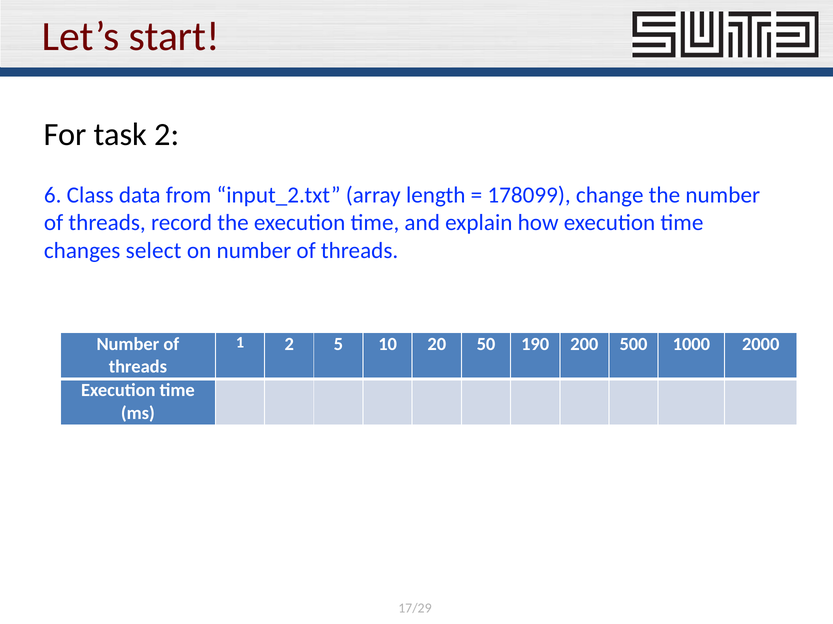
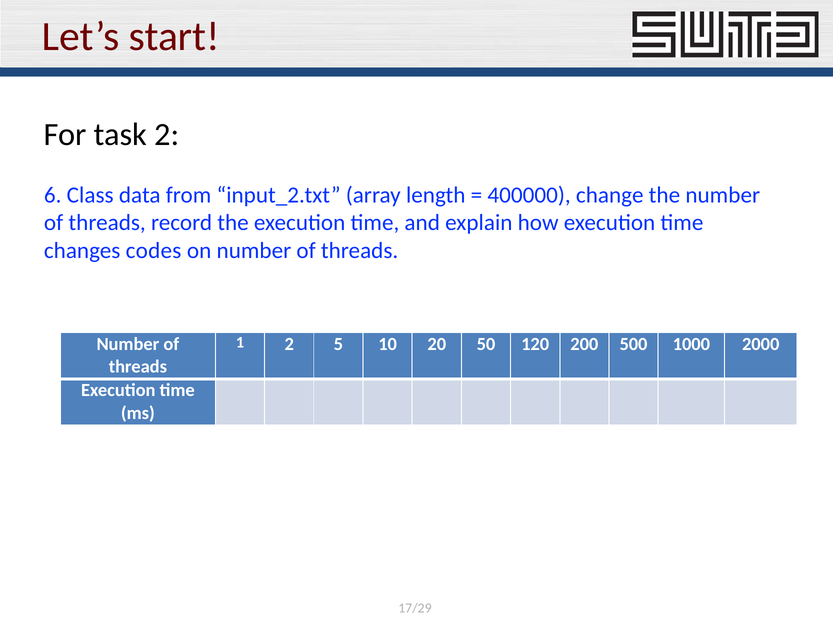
178099: 178099 -> 400000
select: select -> codes
190: 190 -> 120
